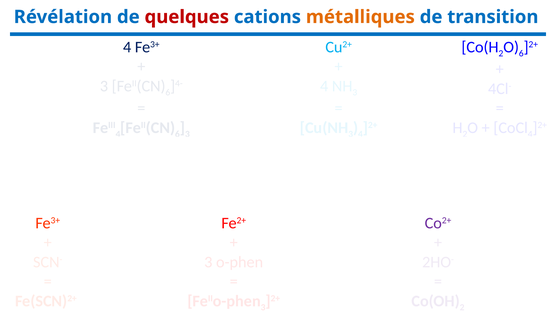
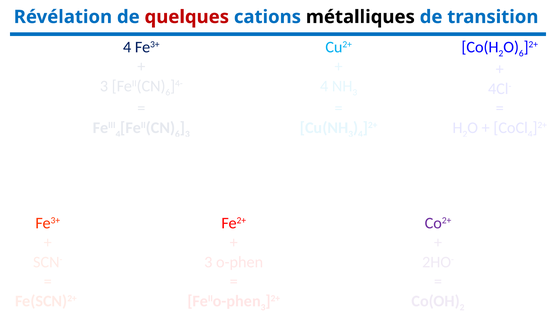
métalliques colour: orange -> black
